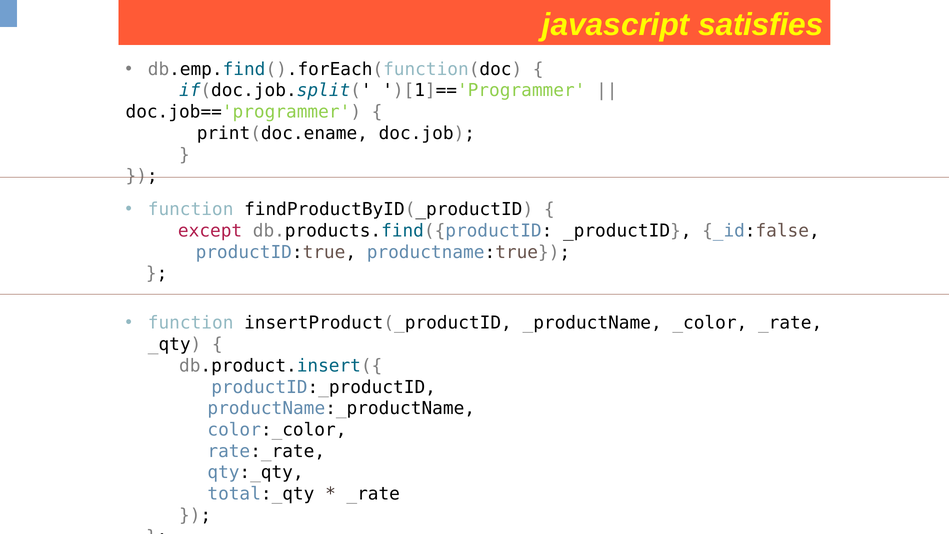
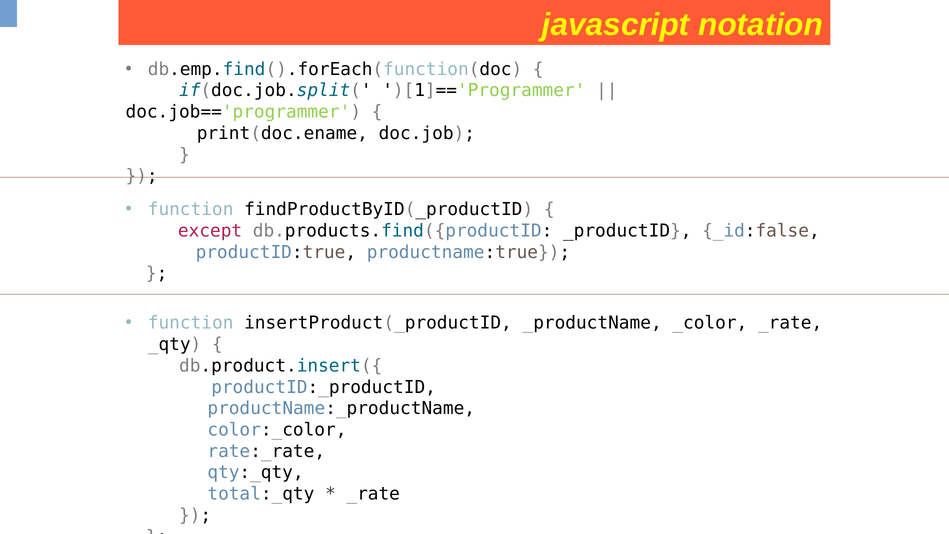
satisfies: satisfies -> notation
